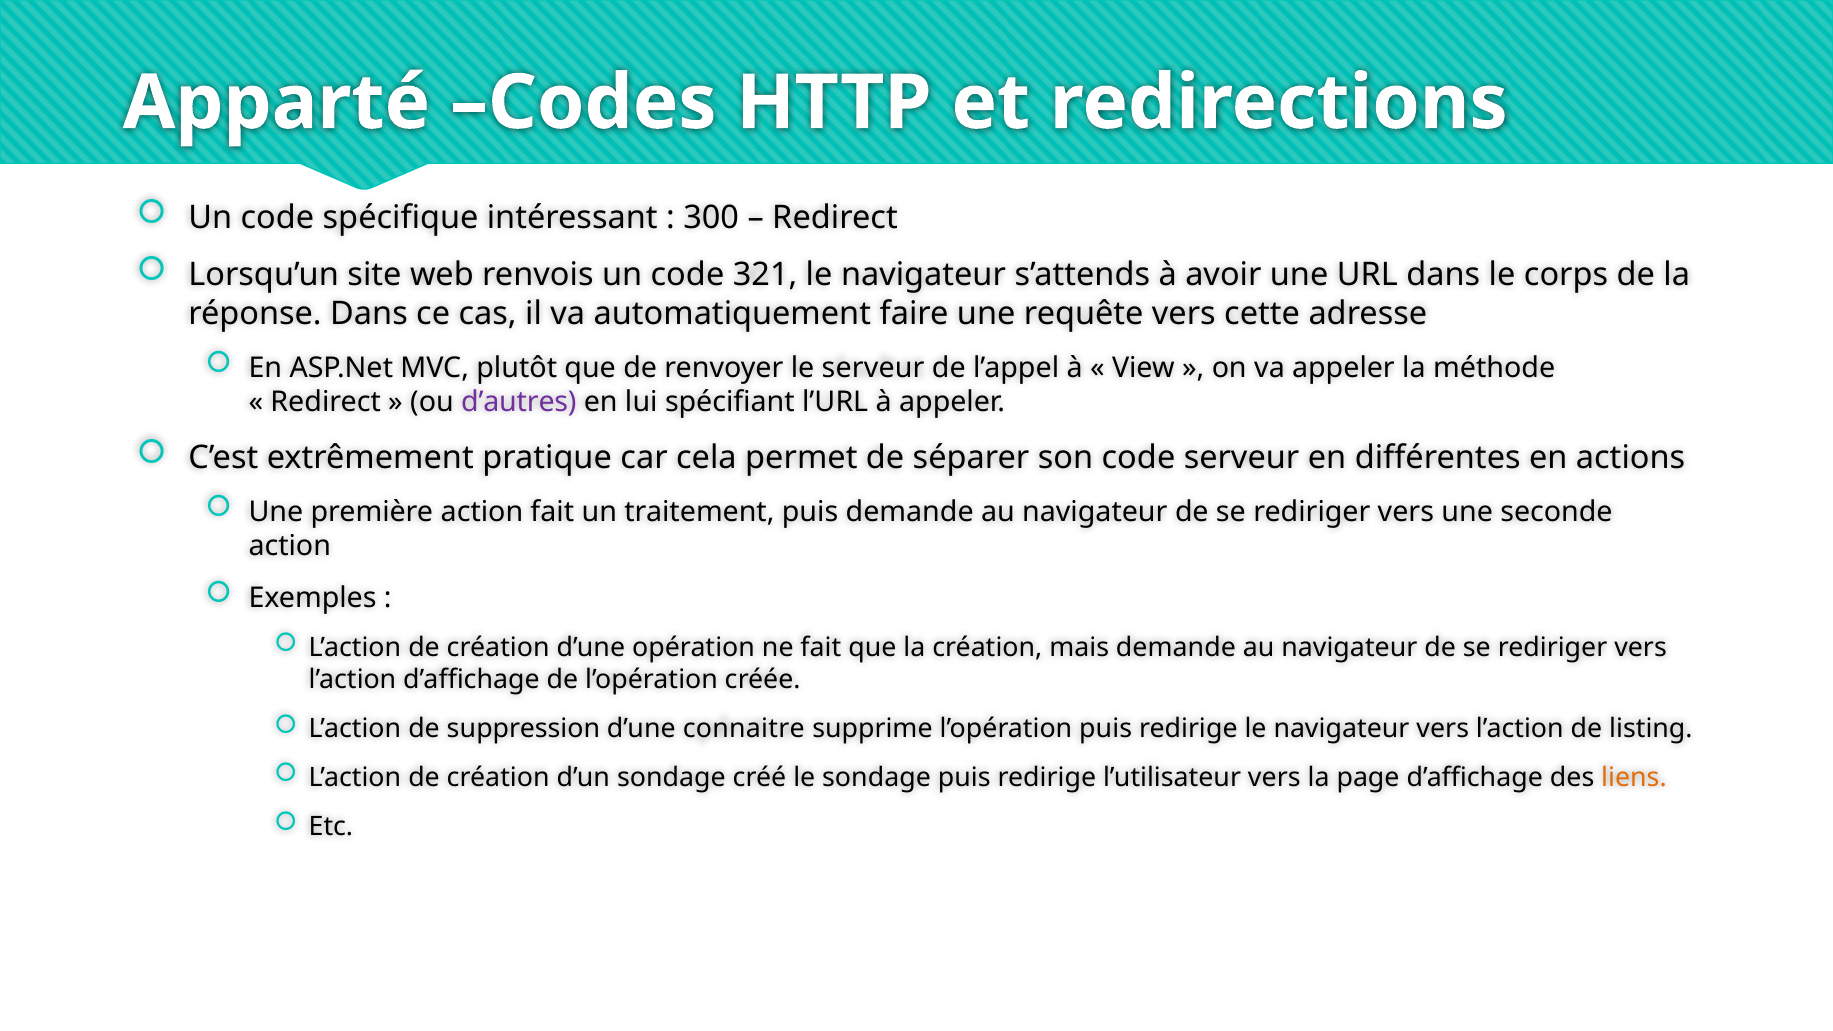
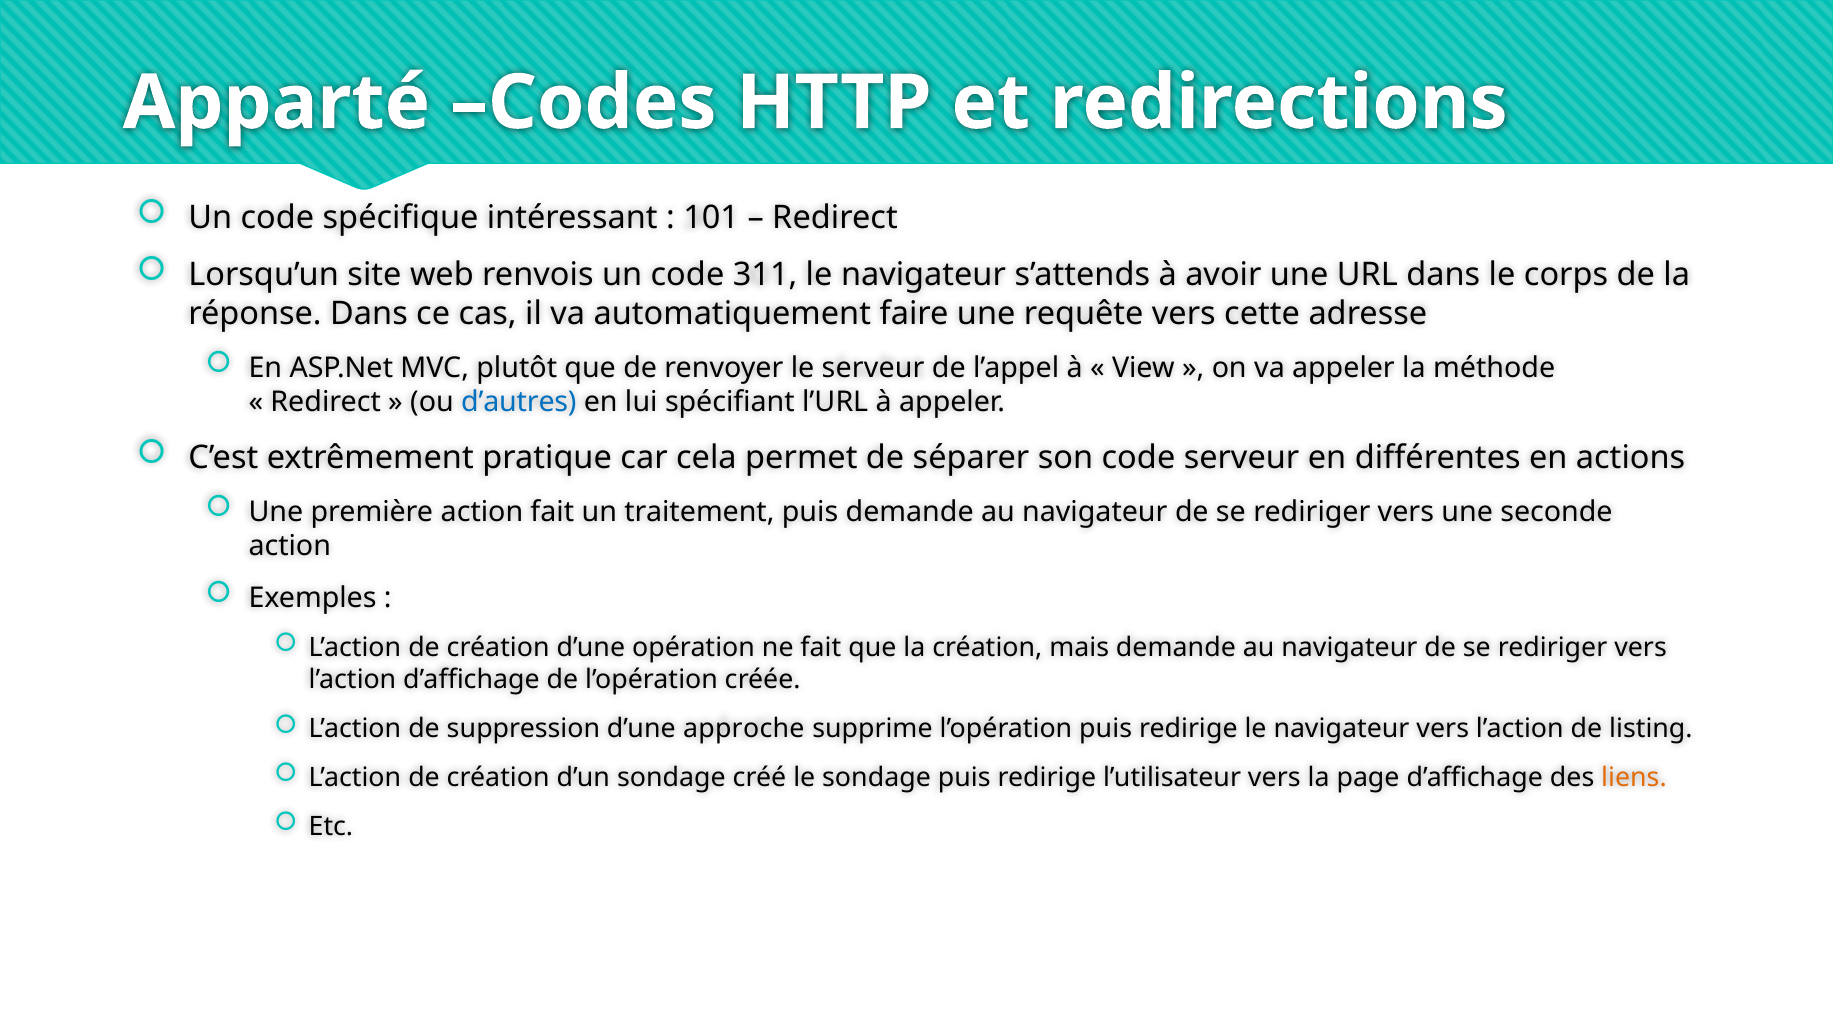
300: 300 -> 101
321: 321 -> 311
d’autres colour: purple -> blue
connaitre: connaitre -> approche
